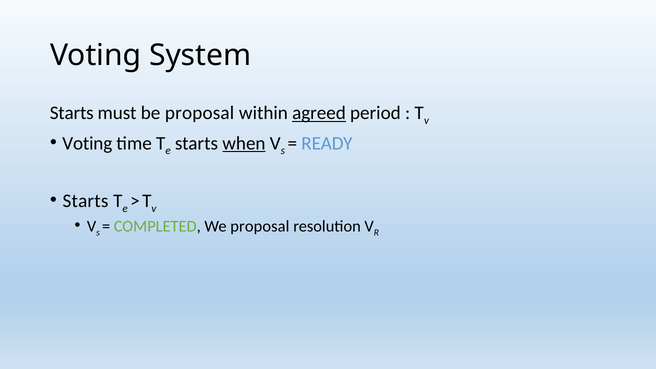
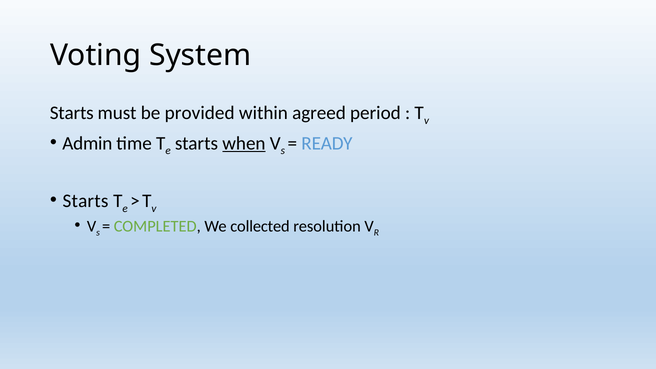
be proposal: proposal -> provided
agreed underline: present -> none
Voting at (87, 143): Voting -> Admin
We proposal: proposal -> collected
